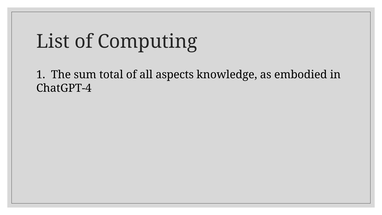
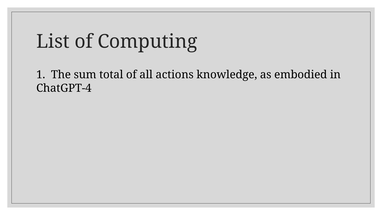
aspects: aspects -> actions
